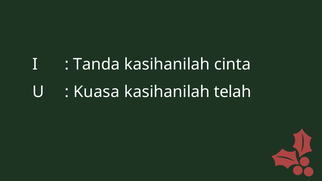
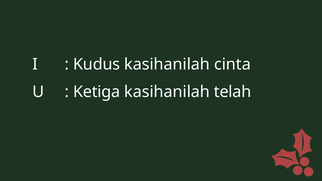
Tanda: Tanda -> Kudus
Kuasa: Kuasa -> Ketiga
